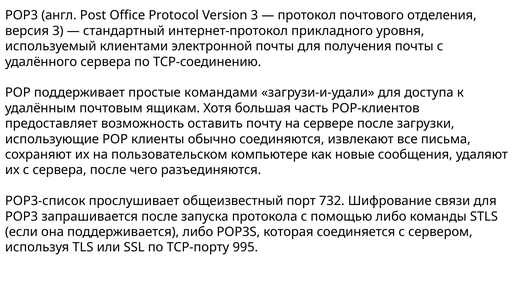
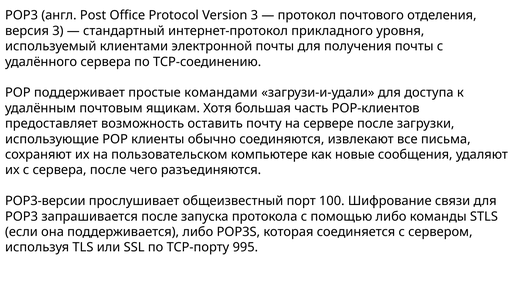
POP3-список: POP3-список -> POP3-версии
732: 732 -> 100
